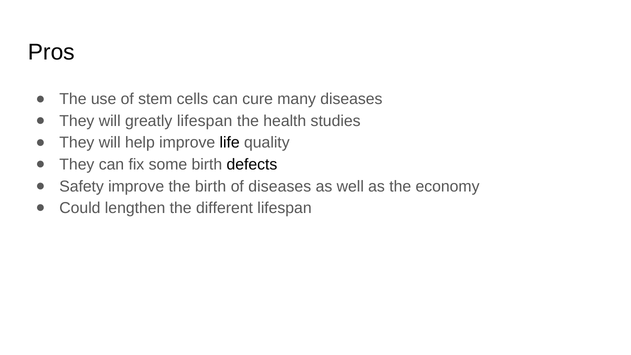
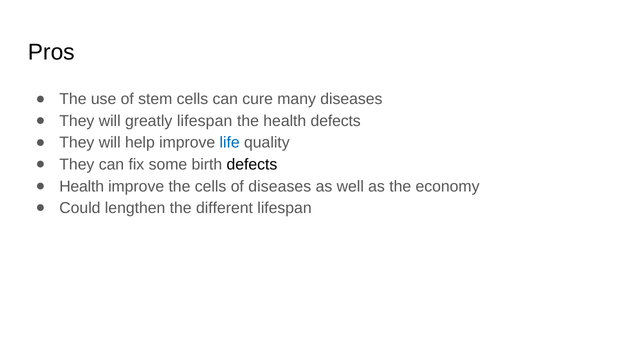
health studies: studies -> defects
life colour: black -> blue
Safety at (82, 186): Safety -> Health
the birth: birth -> cells
